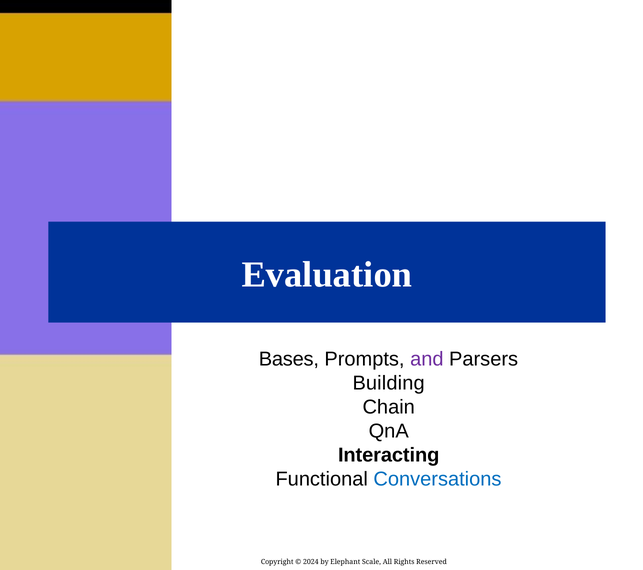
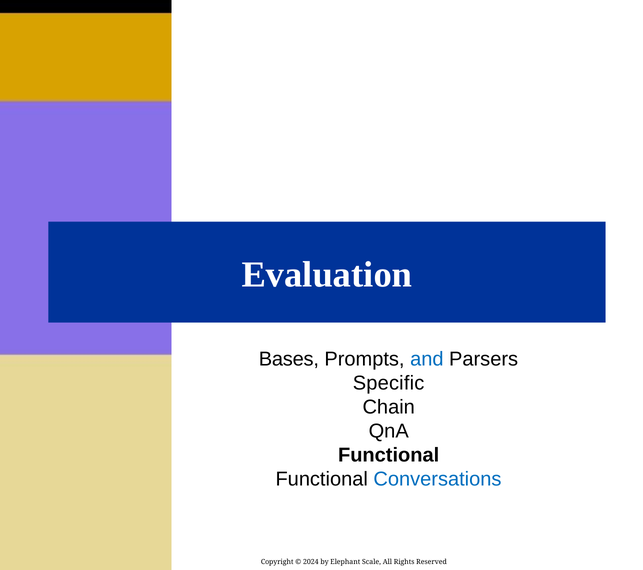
and colour: purple -> blue
Building: Building -> Specific
Interacting at (389, 455): Interacting -> Functional
